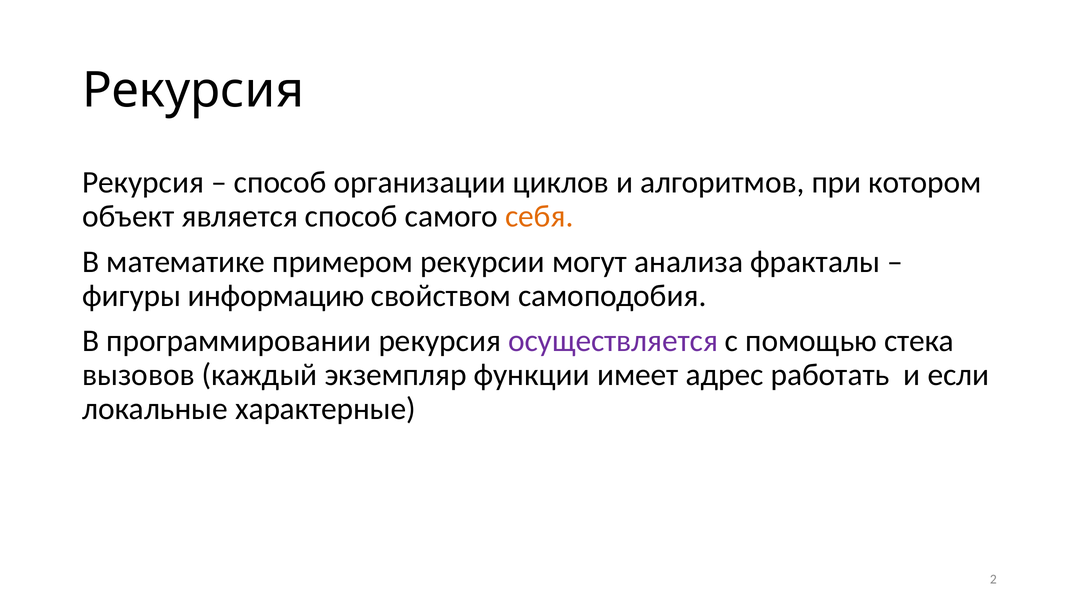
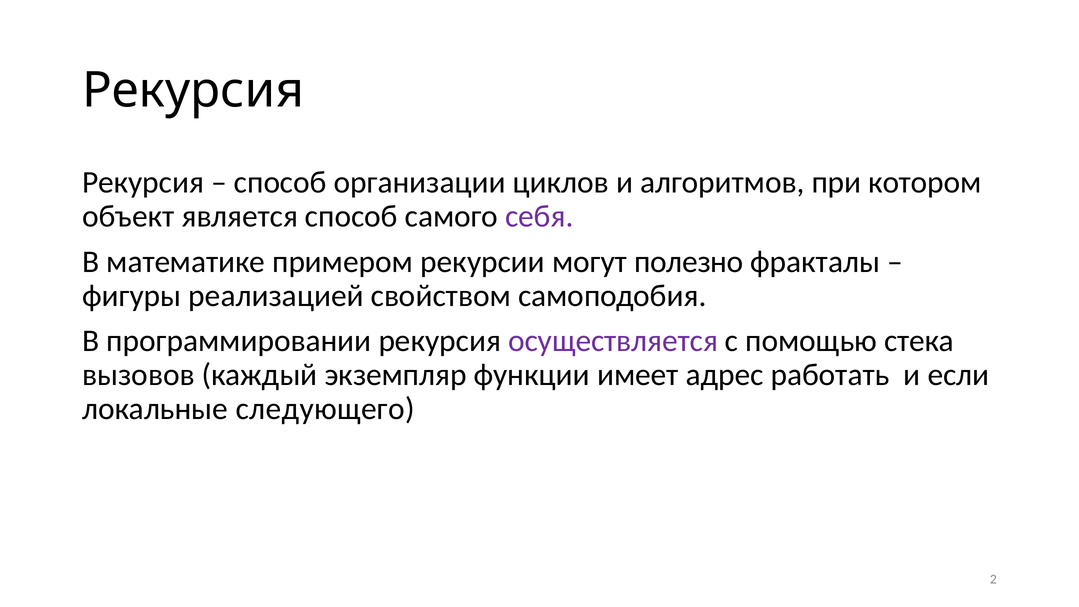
себя colour: orange -> purple
анализа: анализа -> полезно
информацию: информацию -> реализацией
характерные: характерные -> следующего
